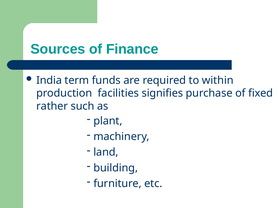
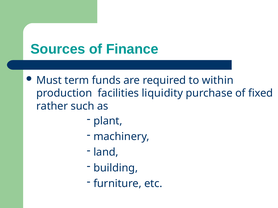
India: India -> Must
signifies: signifies -> liquidity
